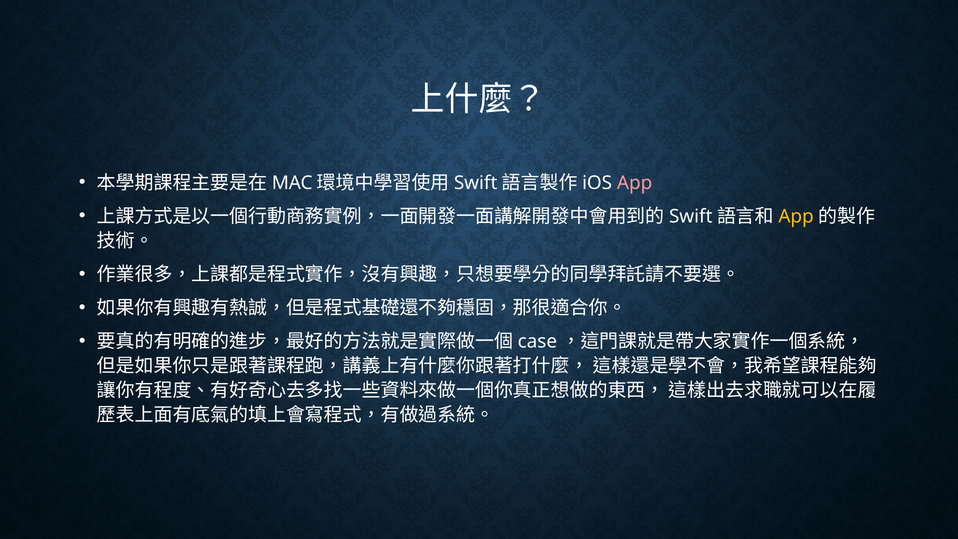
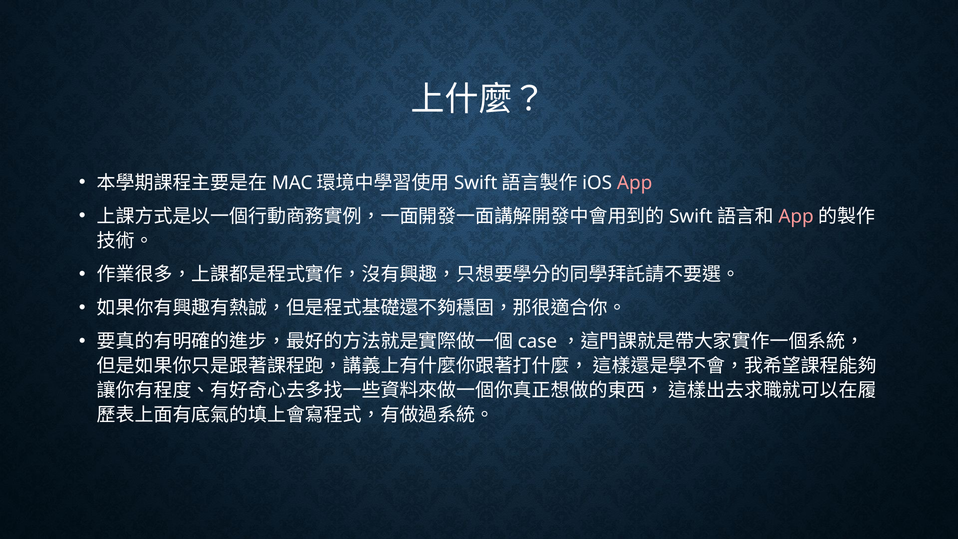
App at (796, 216) colour: yellow -> pink
